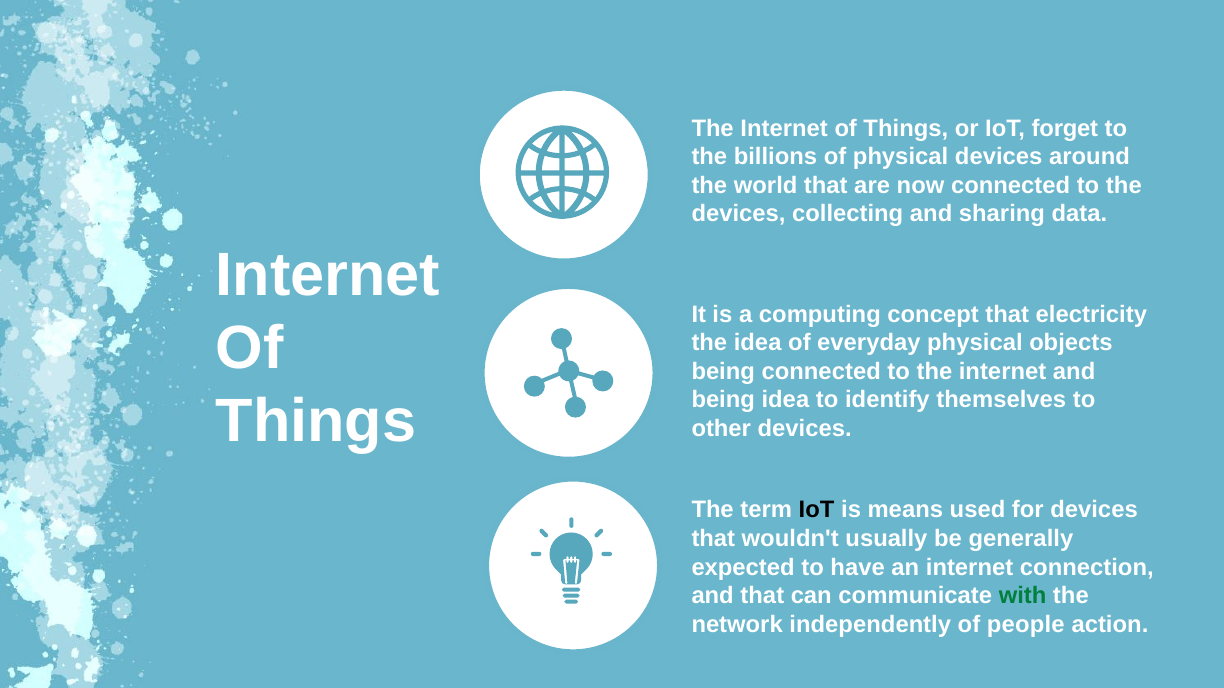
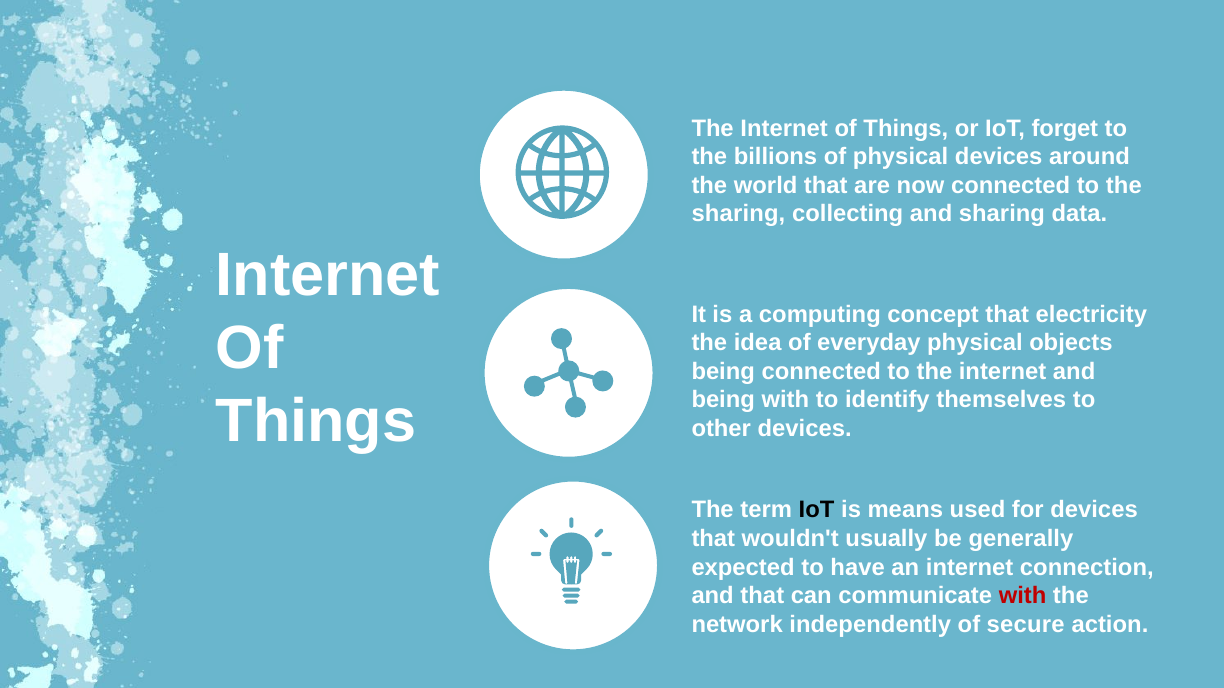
devices at (739, 214): devices -> sharing
being idea: idea -> with
with at (1023, 596) colour: green -> red
people: people -> secure
